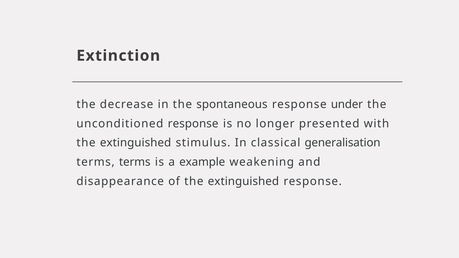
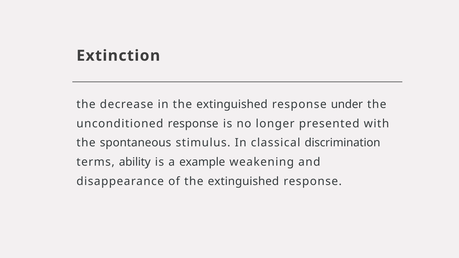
in the spontaneous: spontaneous -> extinguished
extinguished at (136, 143): extinguished -> spontaneous
generalisation: generalisation -> discrimination
terms terms: terms -> ability
